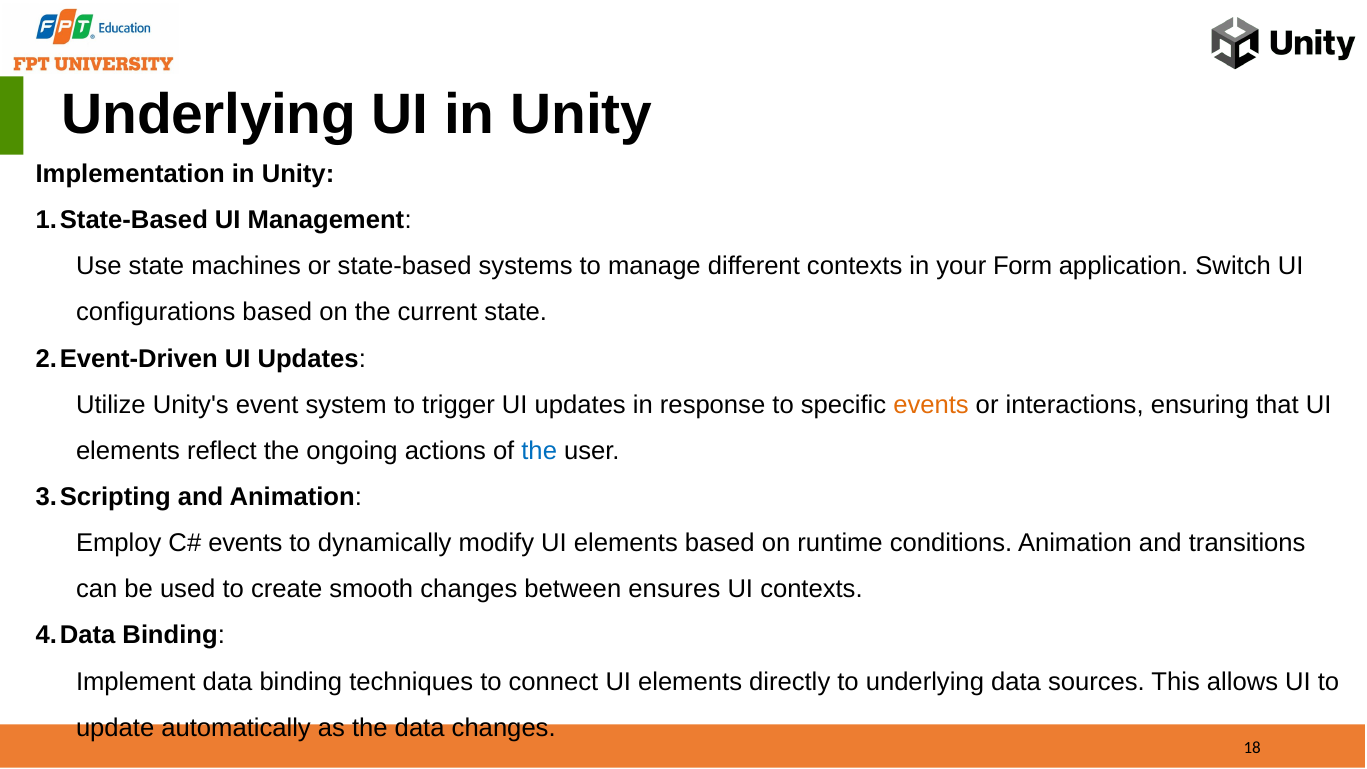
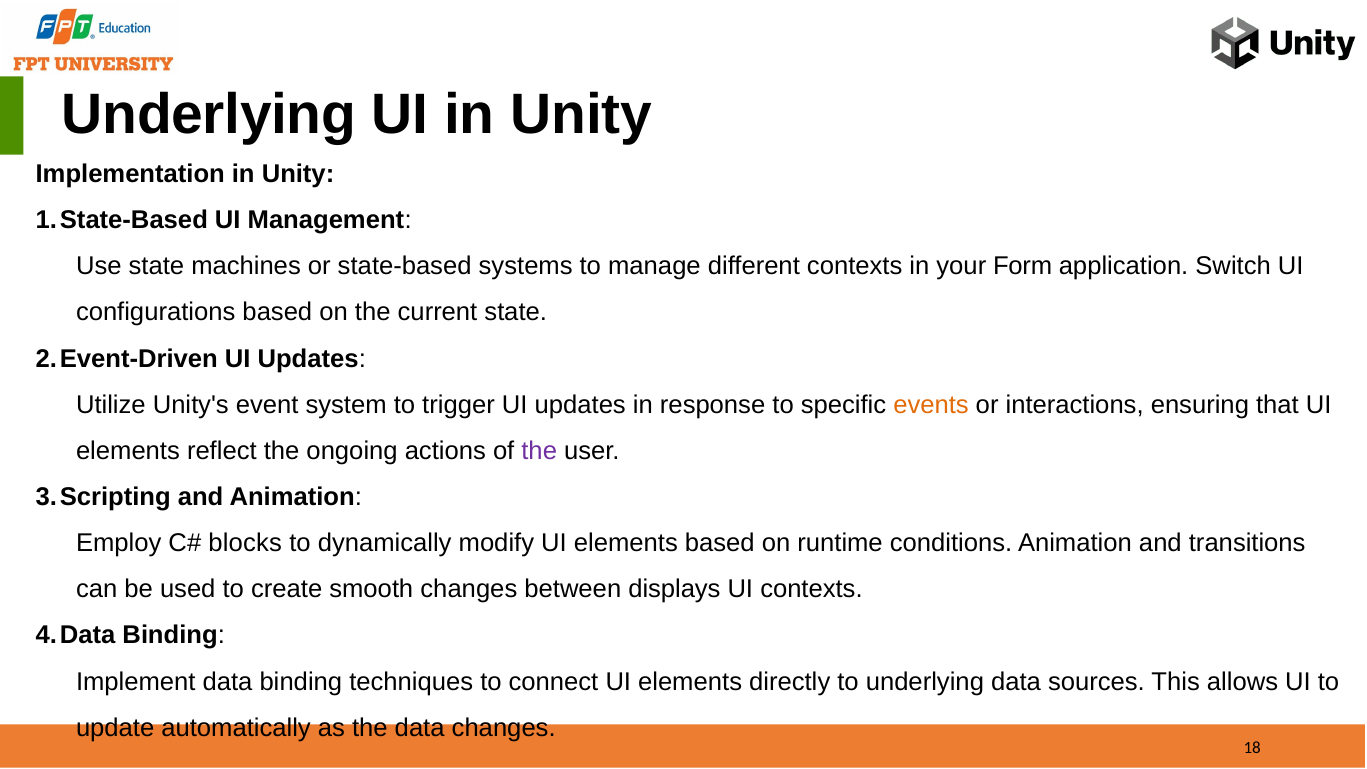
the at (539, 451) colour: blue -> purple
events at (245, 543): events -> blocks
ensures: ensures -> displays
